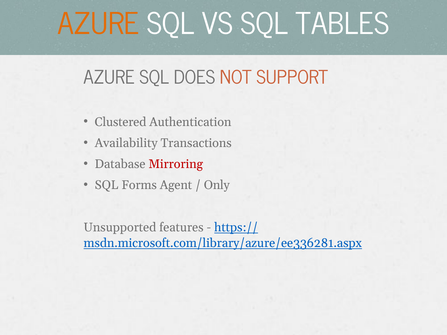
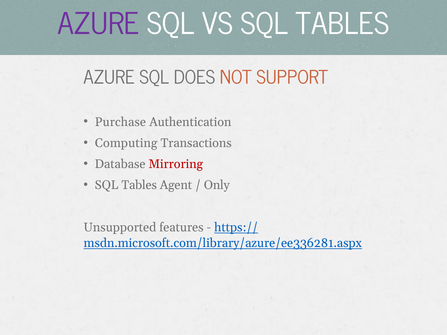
AZURE at (98, 24) colour: orange -> purple
Clustered: Clustered -> Purchase
Availability: Availability -> Computing
Forms at (139, 185): Forms -> Tables
